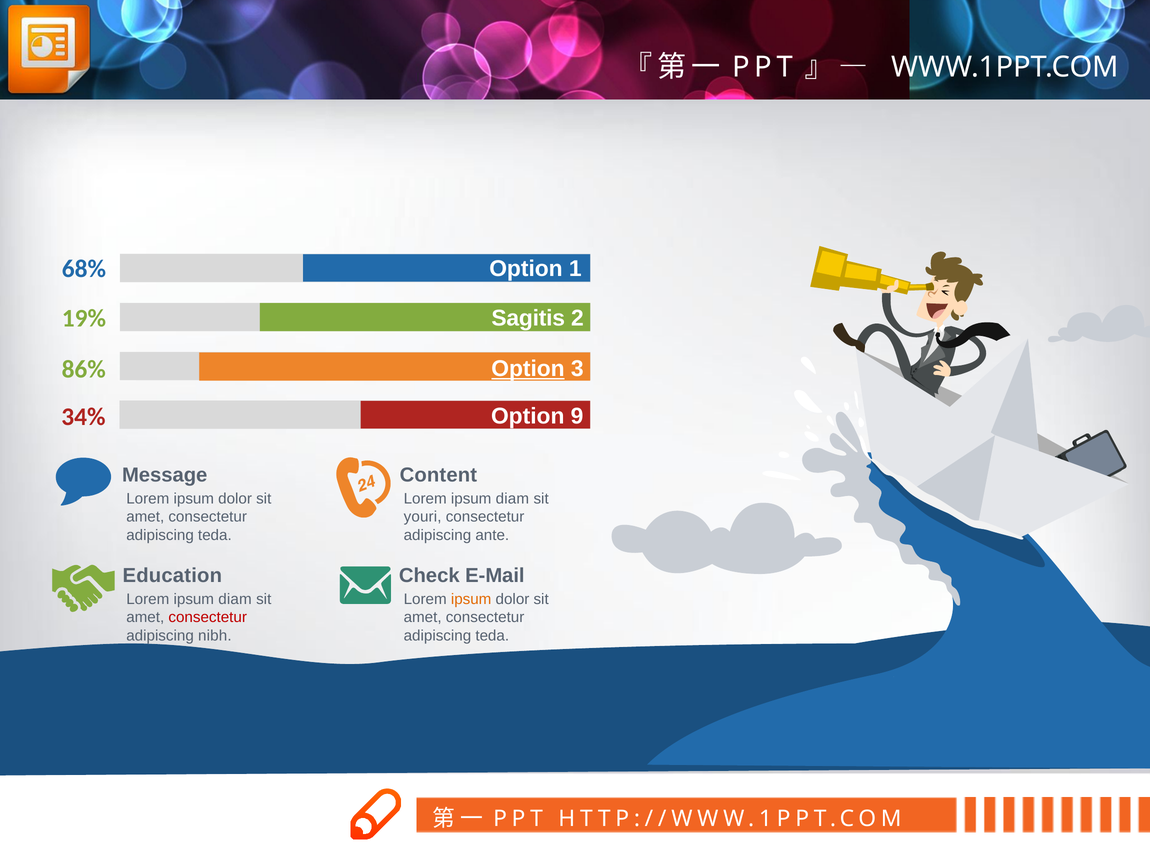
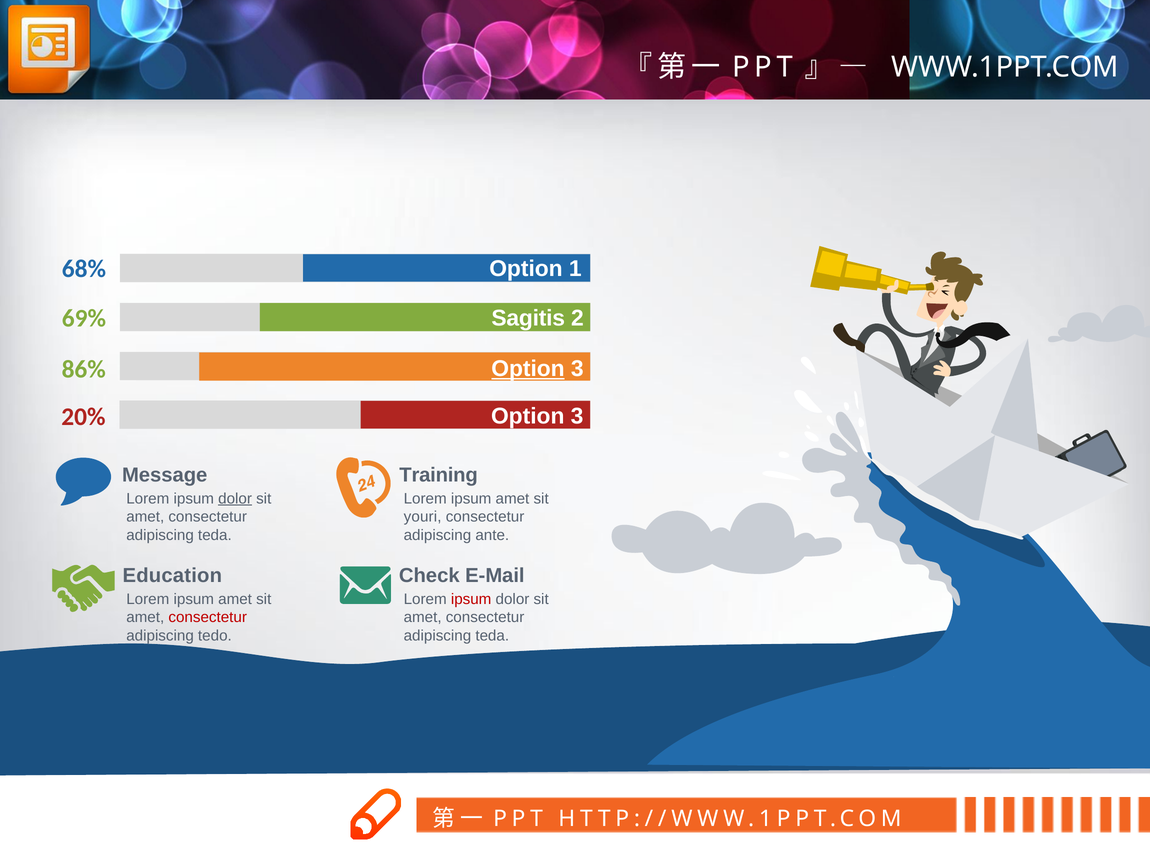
19%: 19% -> 69%
9 at (577, 416): 9 -> 3
34%: 34% -> 20%
Content: Content -> Training
dolor at (235, 499) underline: none -> present
diam at (512, 499): diam -> amet
diam at (235, 599): diam -> amet
ipsum at (471, 599) colour: orange -> red
nibh: nibh -> tedo
